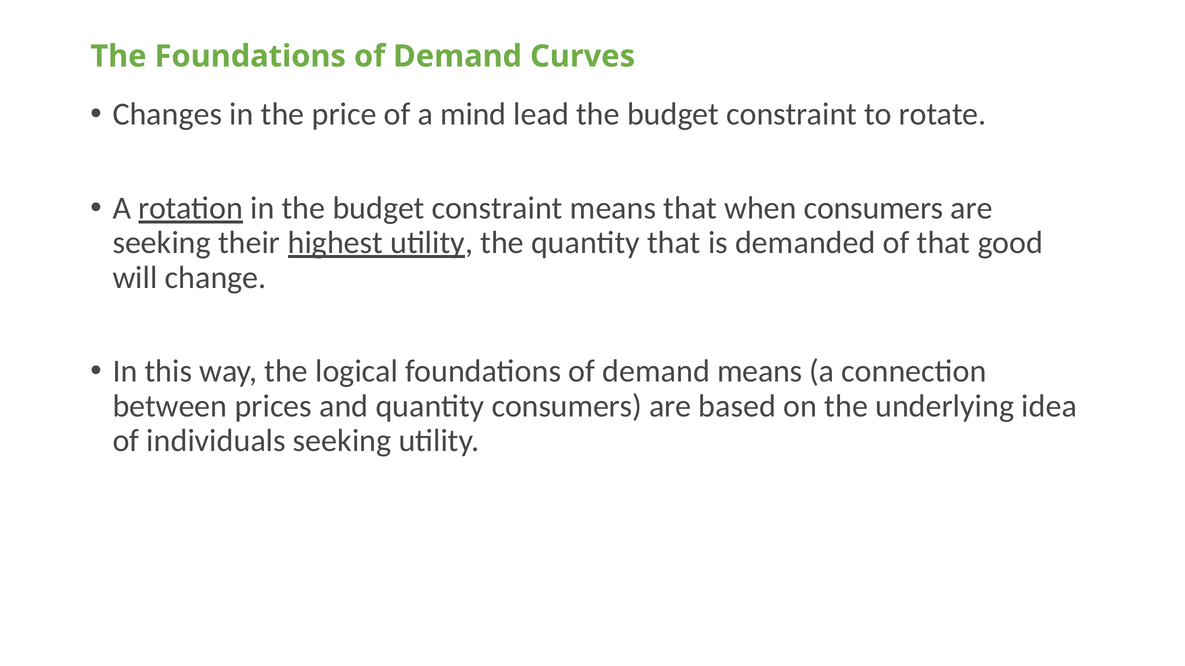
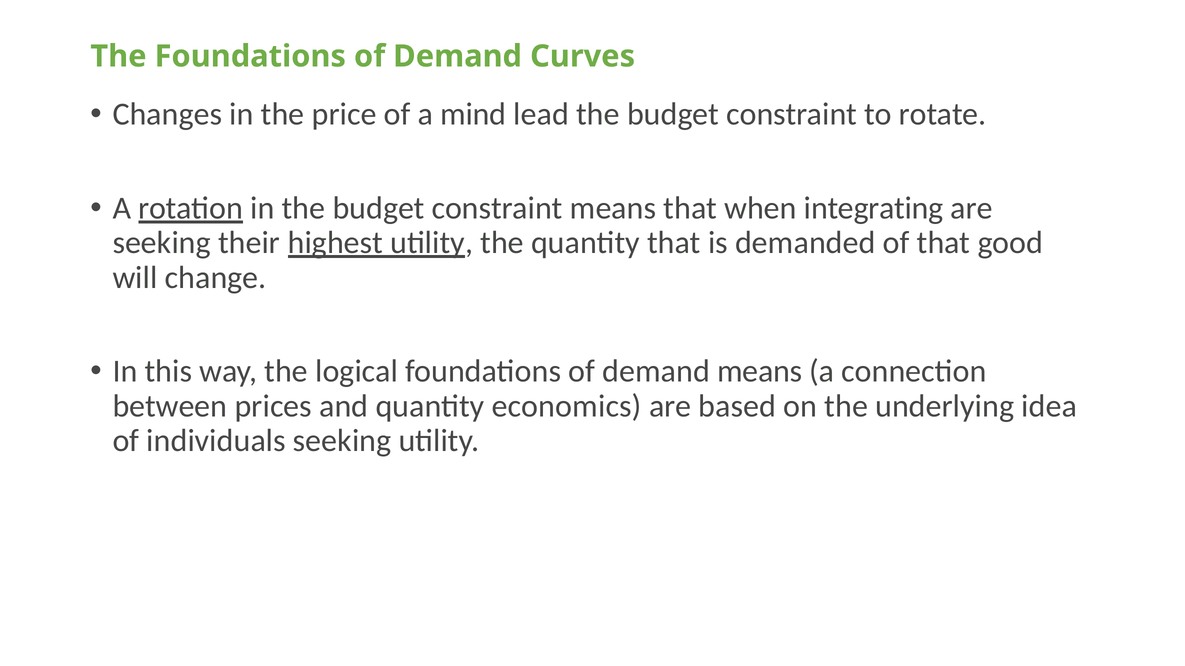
when consumers: consumers -> integrating
quantity consumers: consumers -> economics
